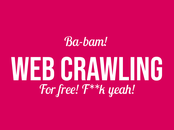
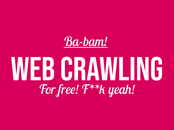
Ba-bam underline: none -> present
